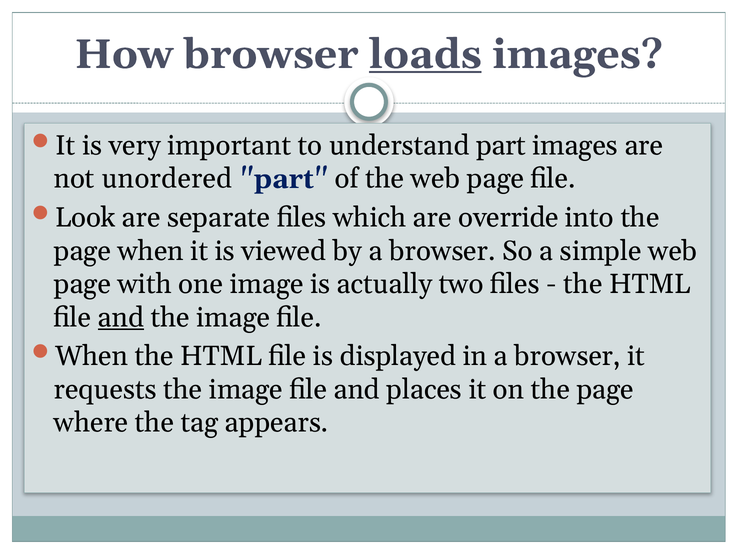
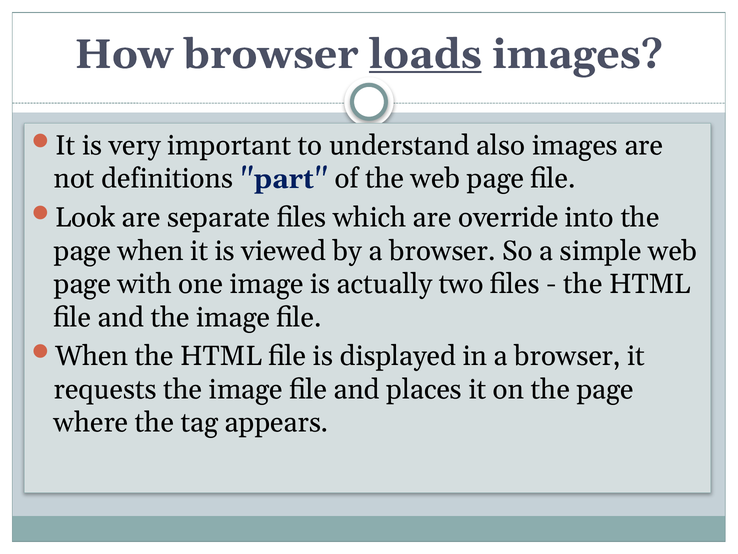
understand part: part -> also
unordered: unordered -> definitions
and at (121, 317) underline: present -> none
